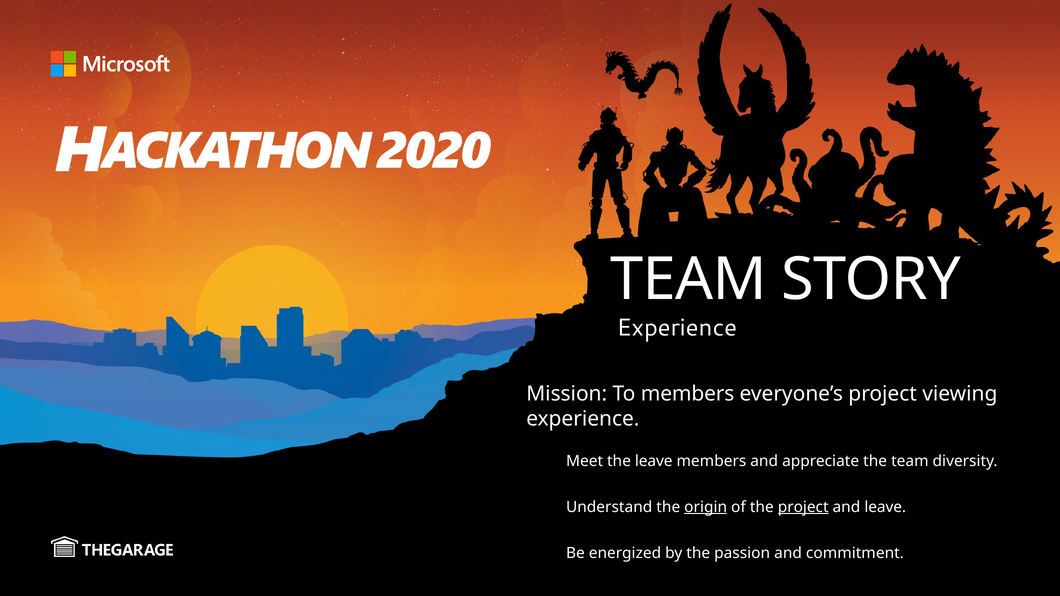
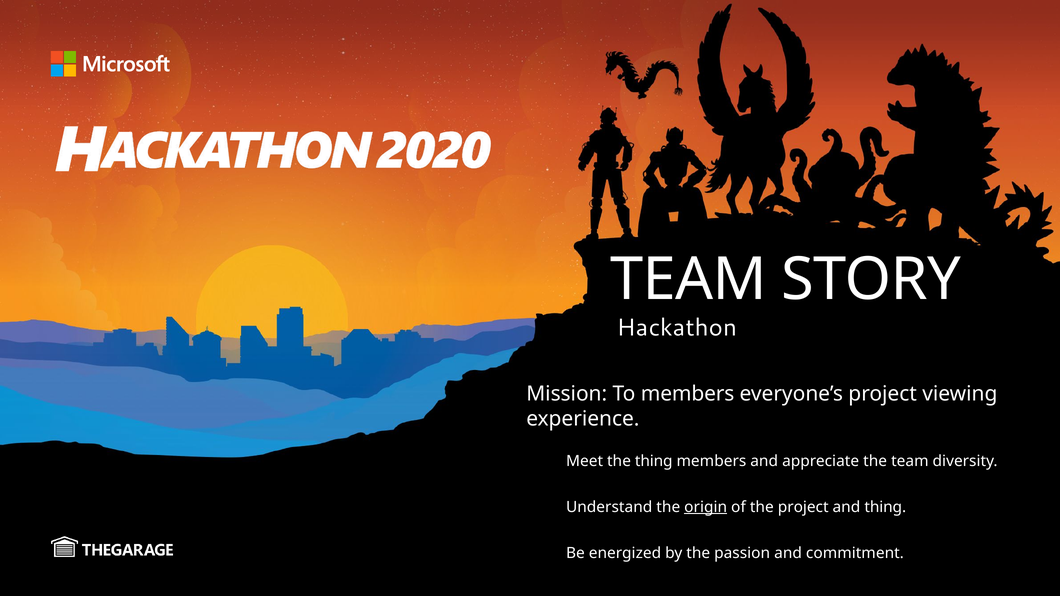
Experience at (677, 328): Experience -> Hackathon
the leave: leave -> thing
project at (803, 507) underline: present -> none
and leave: leave -> thing
